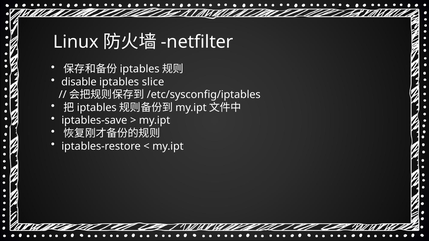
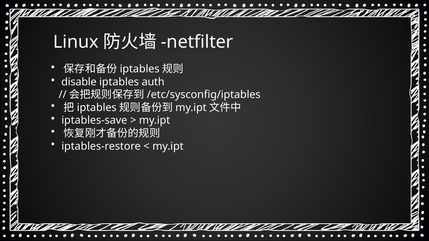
slice: slice -> auth
